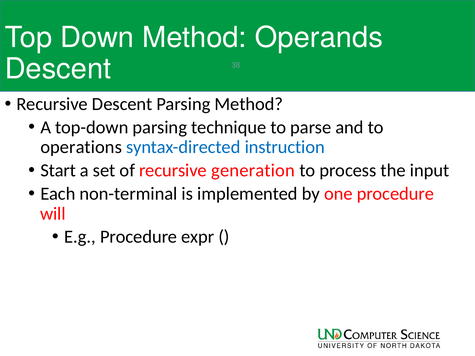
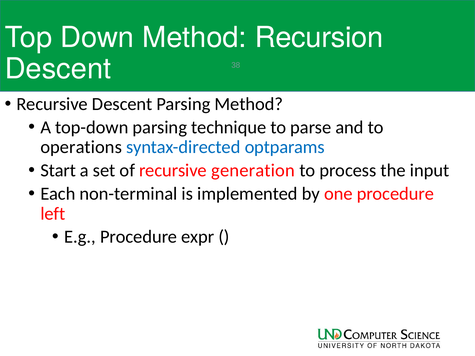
Operands: Operands -> Recursion
instruction: instruction -> optparams
will: will -> left
